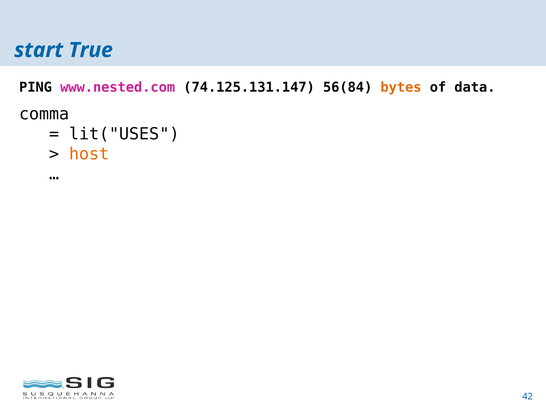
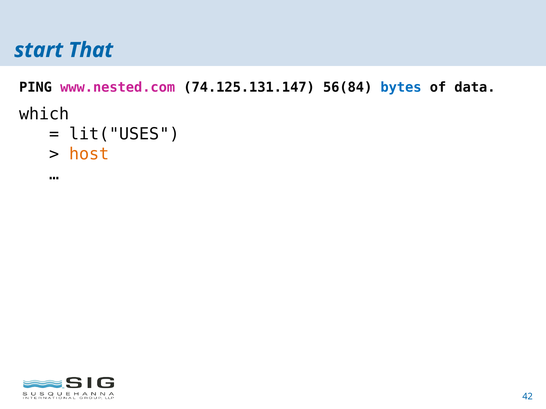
True: True -> That
bytes colour: orange -> blue
comma: comma -> which
